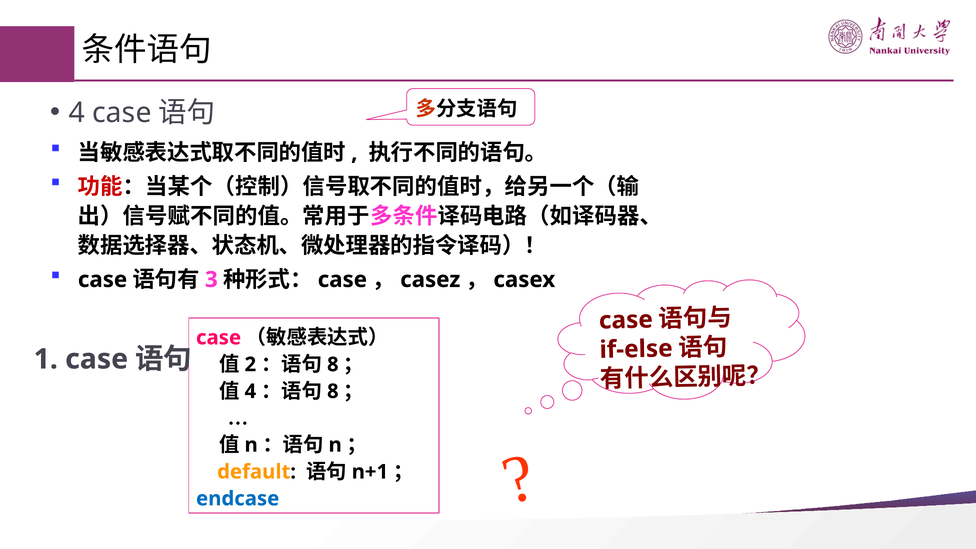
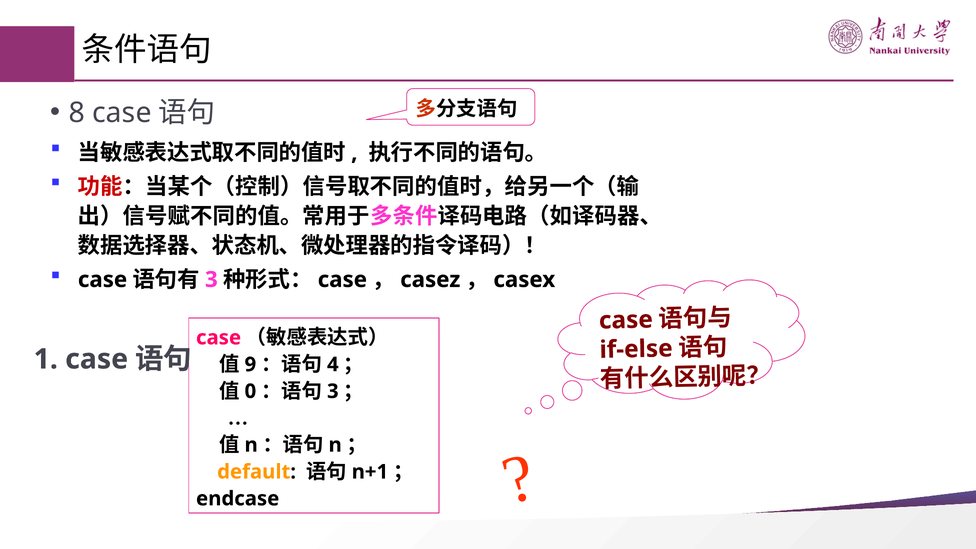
4 at (77, 113): 4 -> 8
2: 2 -> 9
8 at (333, 364): 8 -> 4
4 at (250, 391): 4 -> 0
8 at (333, 391): 8 -> 3
endcase colour: blue -> black
